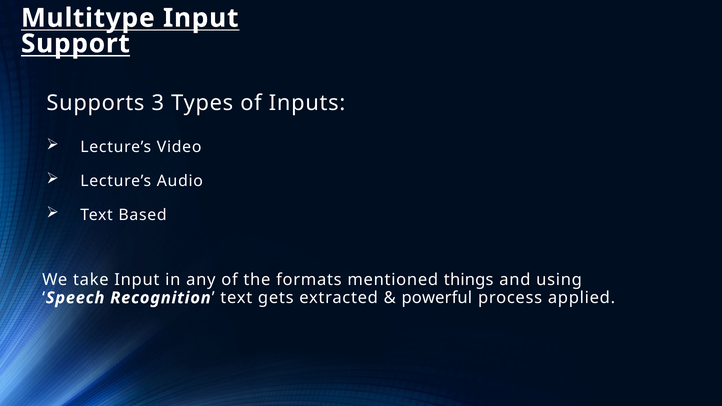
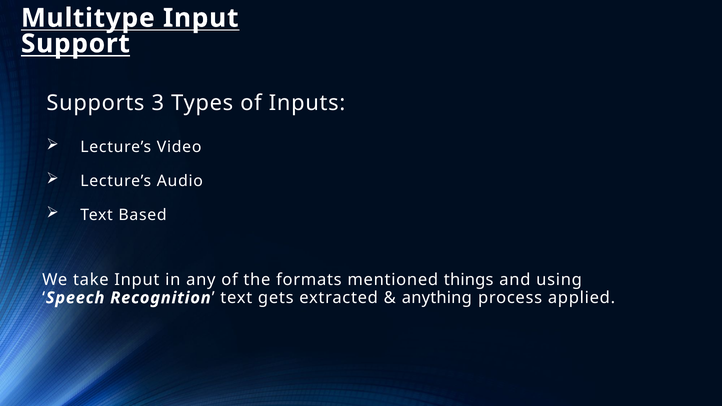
powerful: powerful -> anything
